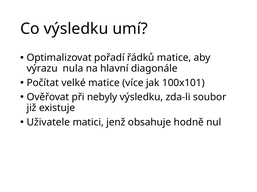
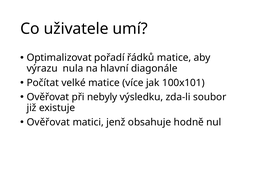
Co výsledku: výsledku -> uživatele
Uživatele at (48, 123): Uživatele -> Ověřovat
